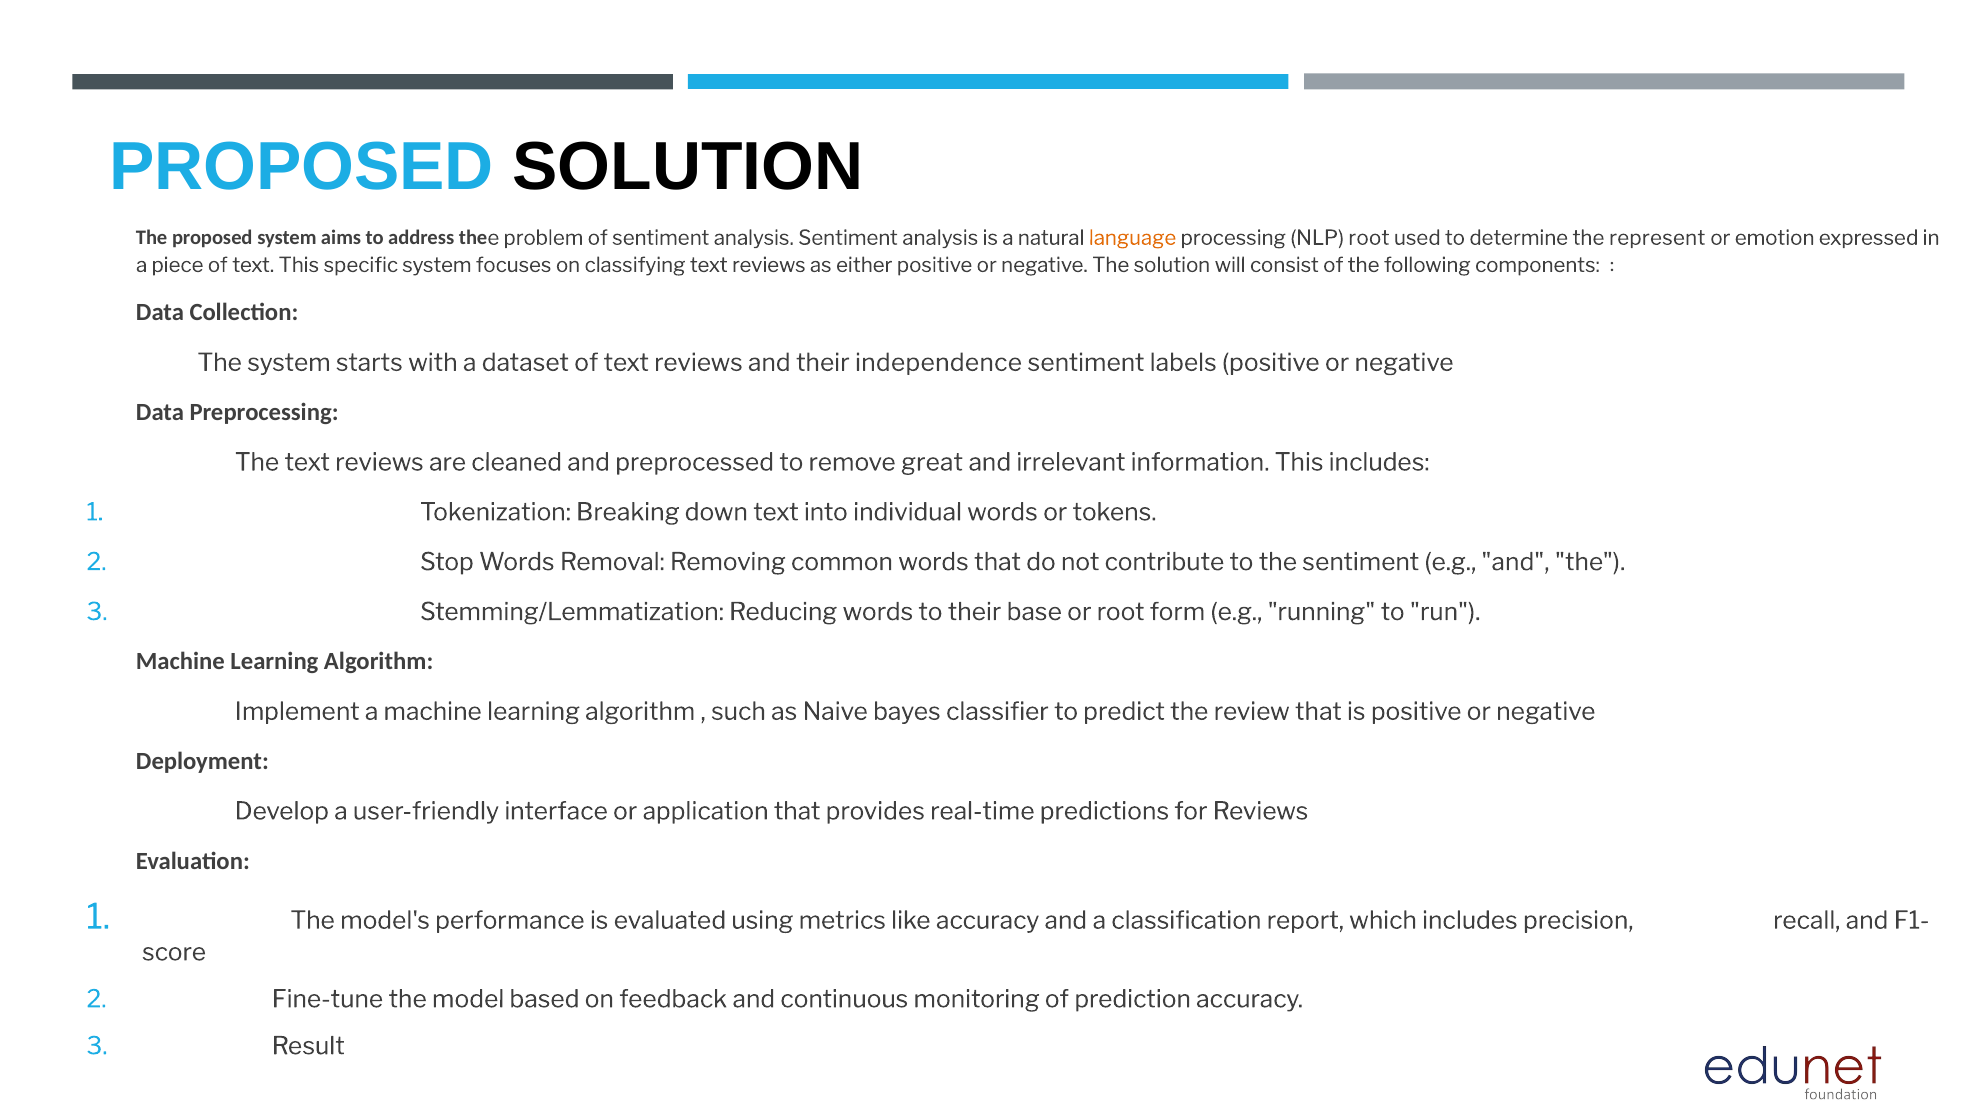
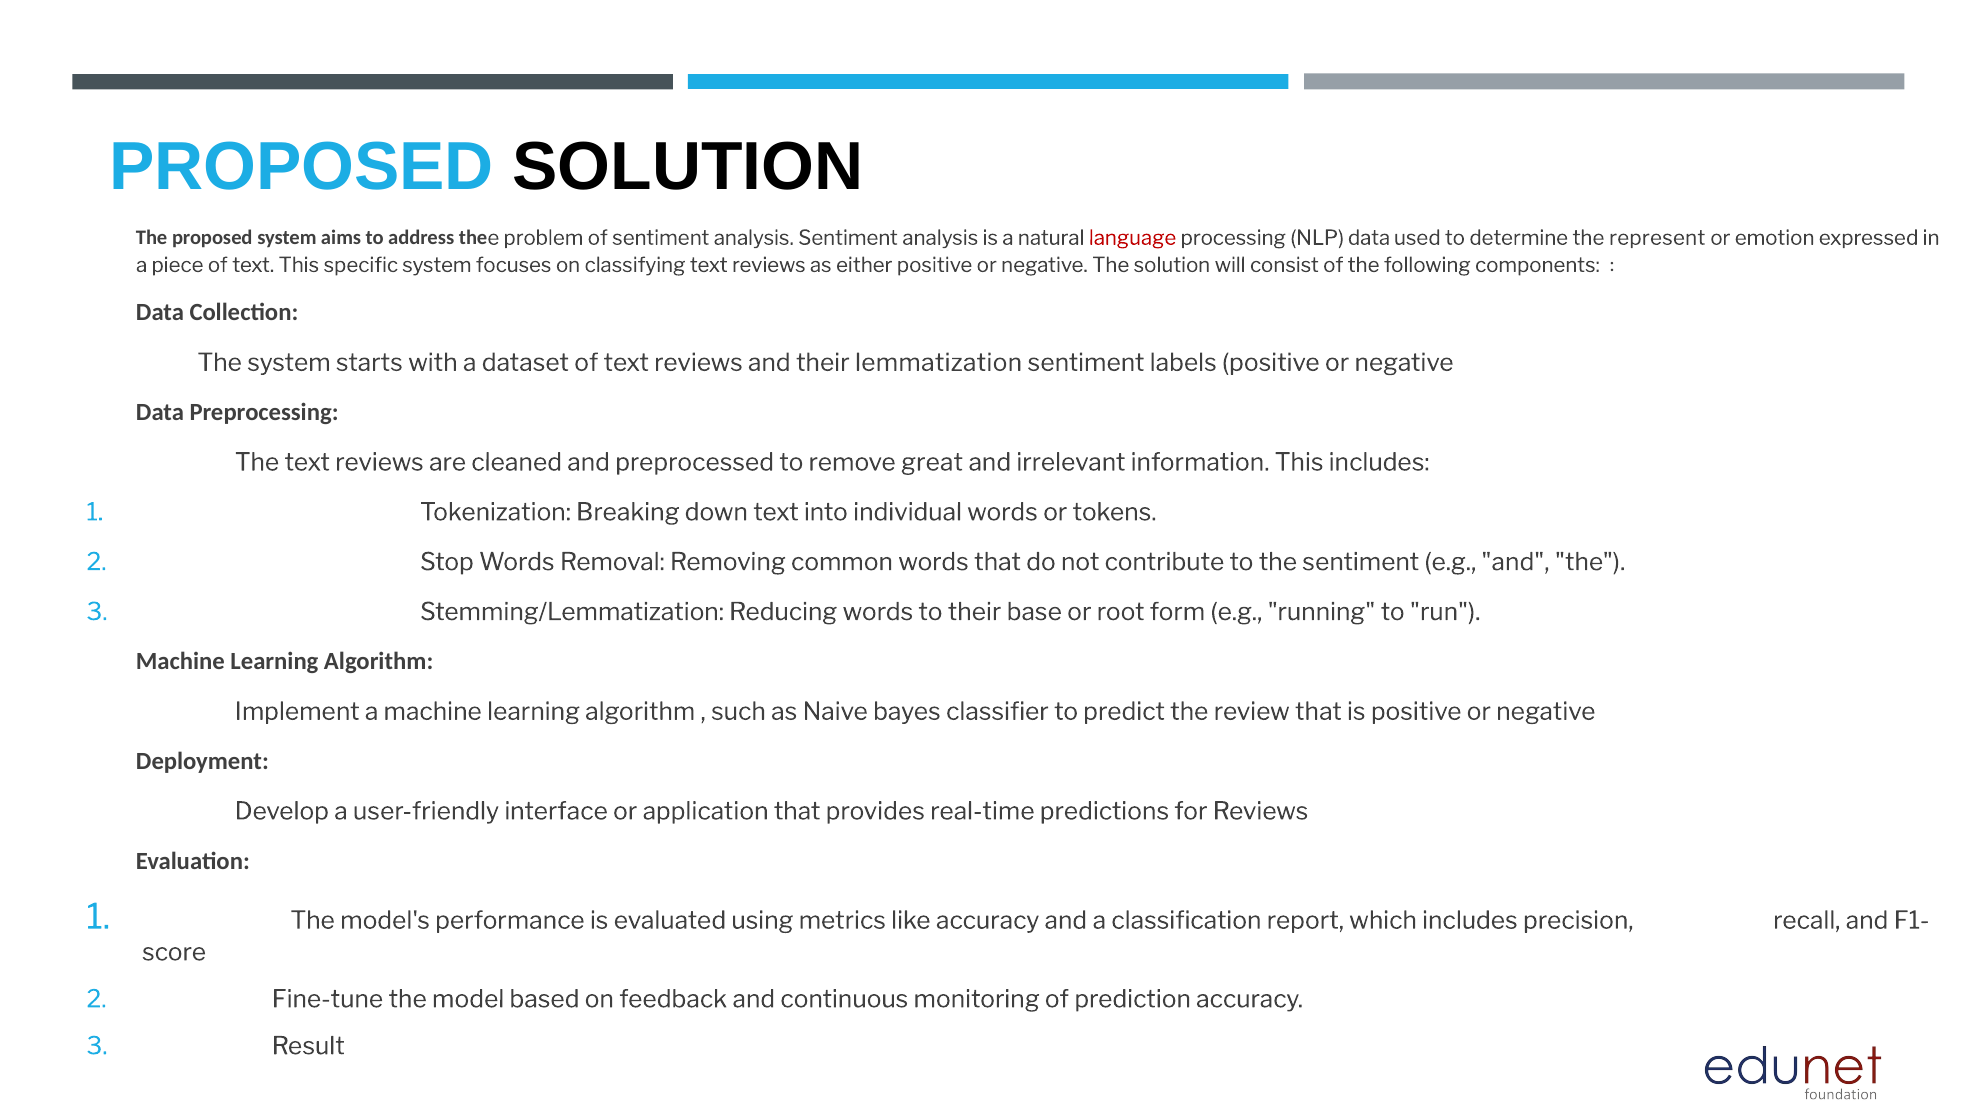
language colour: orange -> red
NLP root: root -> data
independence: independence -> lemmatization
